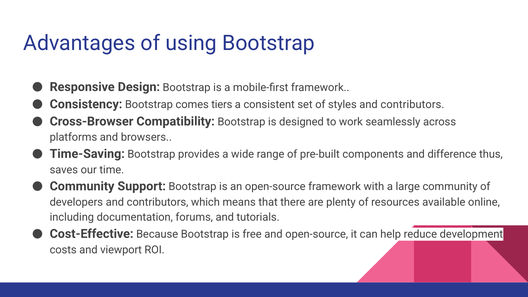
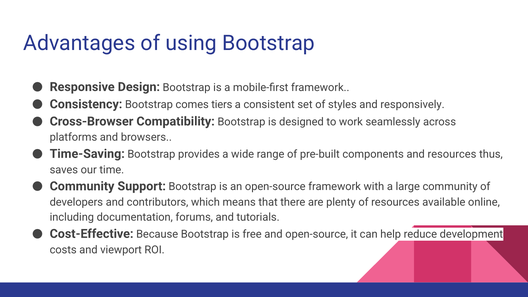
styles and contributors: contributors -> responsively
and difference: difference -> resources
